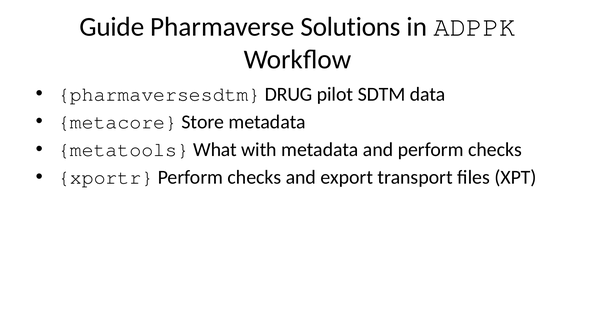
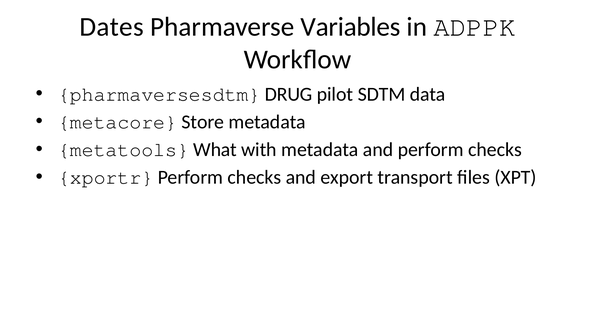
Guide: Guide -> Dates
Solutions: Solutions -> Variables
